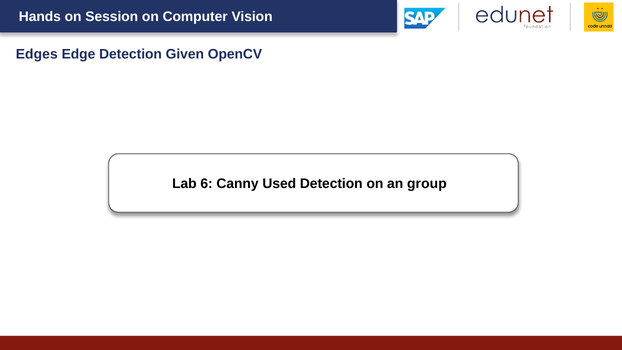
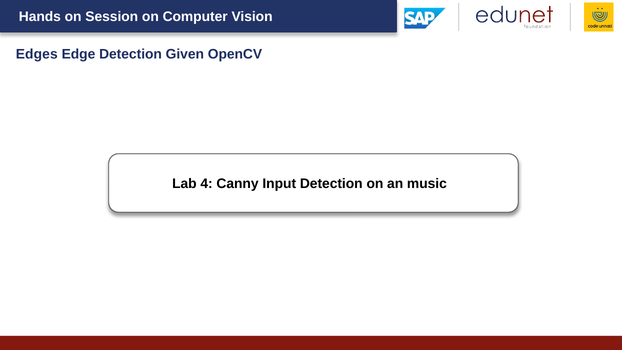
6: 6 -> 4
Used: Used -> Input
group: group -> music
